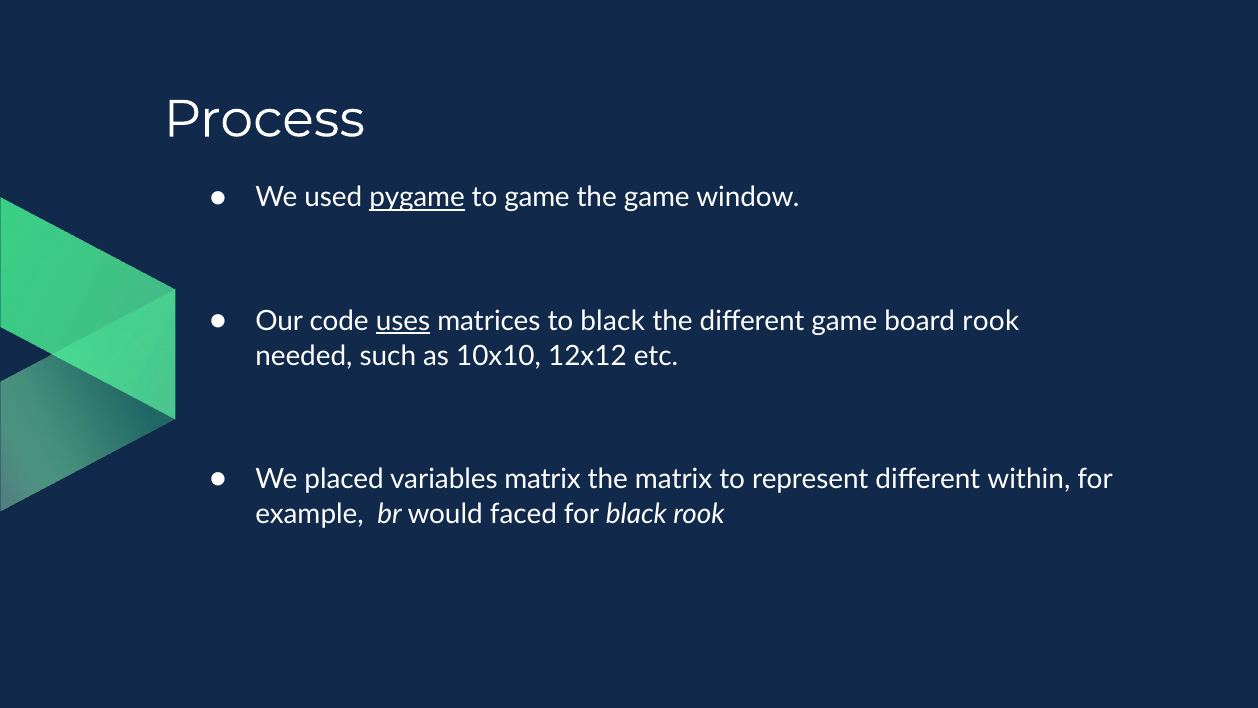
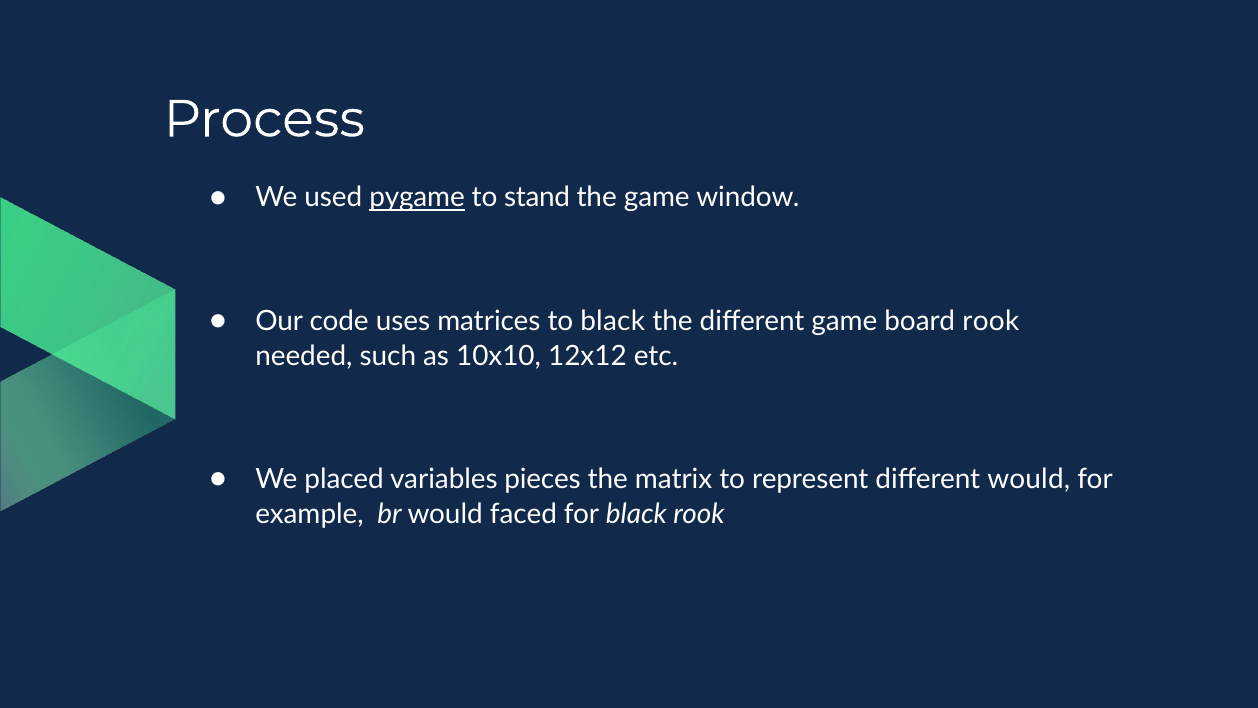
to game: game -> stand
uses underline: present -> none
variables matrix: matrix -> pieces
different within: within -> would
